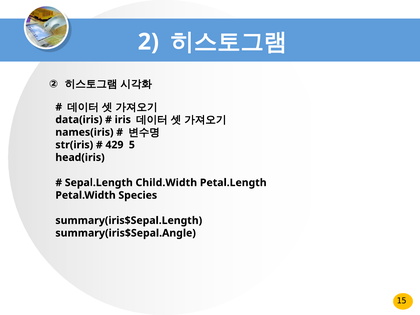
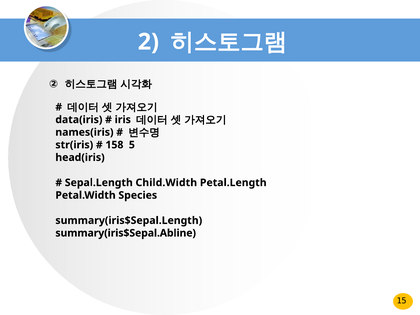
429: 429 -> 158
summary(iris$Sepal.Angle: summary(iris$Sepal.Angle -> summary(iris$Sepal.Abline
